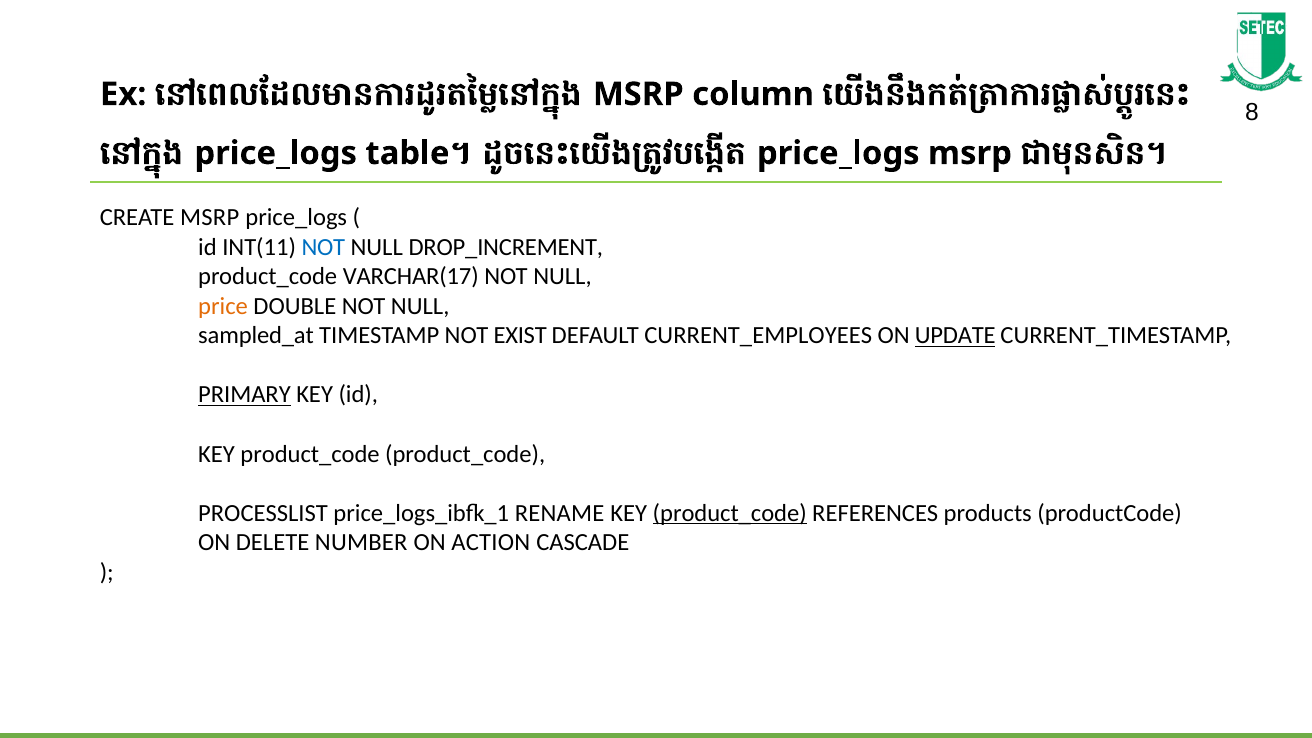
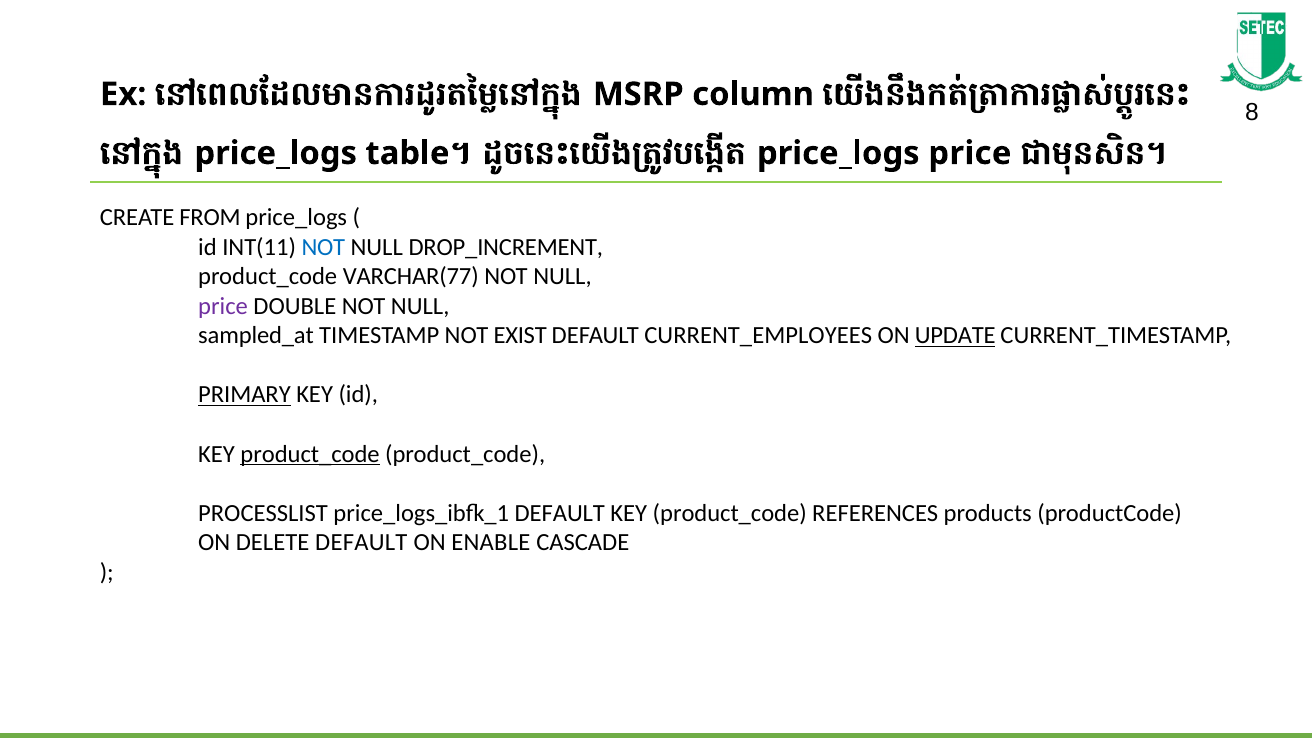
msrp at (970, 153): msrp -> price
CREATE MSRP: MSRP -> FROM
VARCHAR(17: VARCHAR(17 -> VARCHAR(77
price at (223, 306) colour: orange -> purple
product_code at (310, 454) underline: none -> present
price_logs_ibfk_1 RENAME: RENAME -> DEFAULT
product_code at (730, 513) underline: present -> none
DELETE NUMBER: NUMBER -> DEFAULT
ACTION: ACTION -> ENABLE
